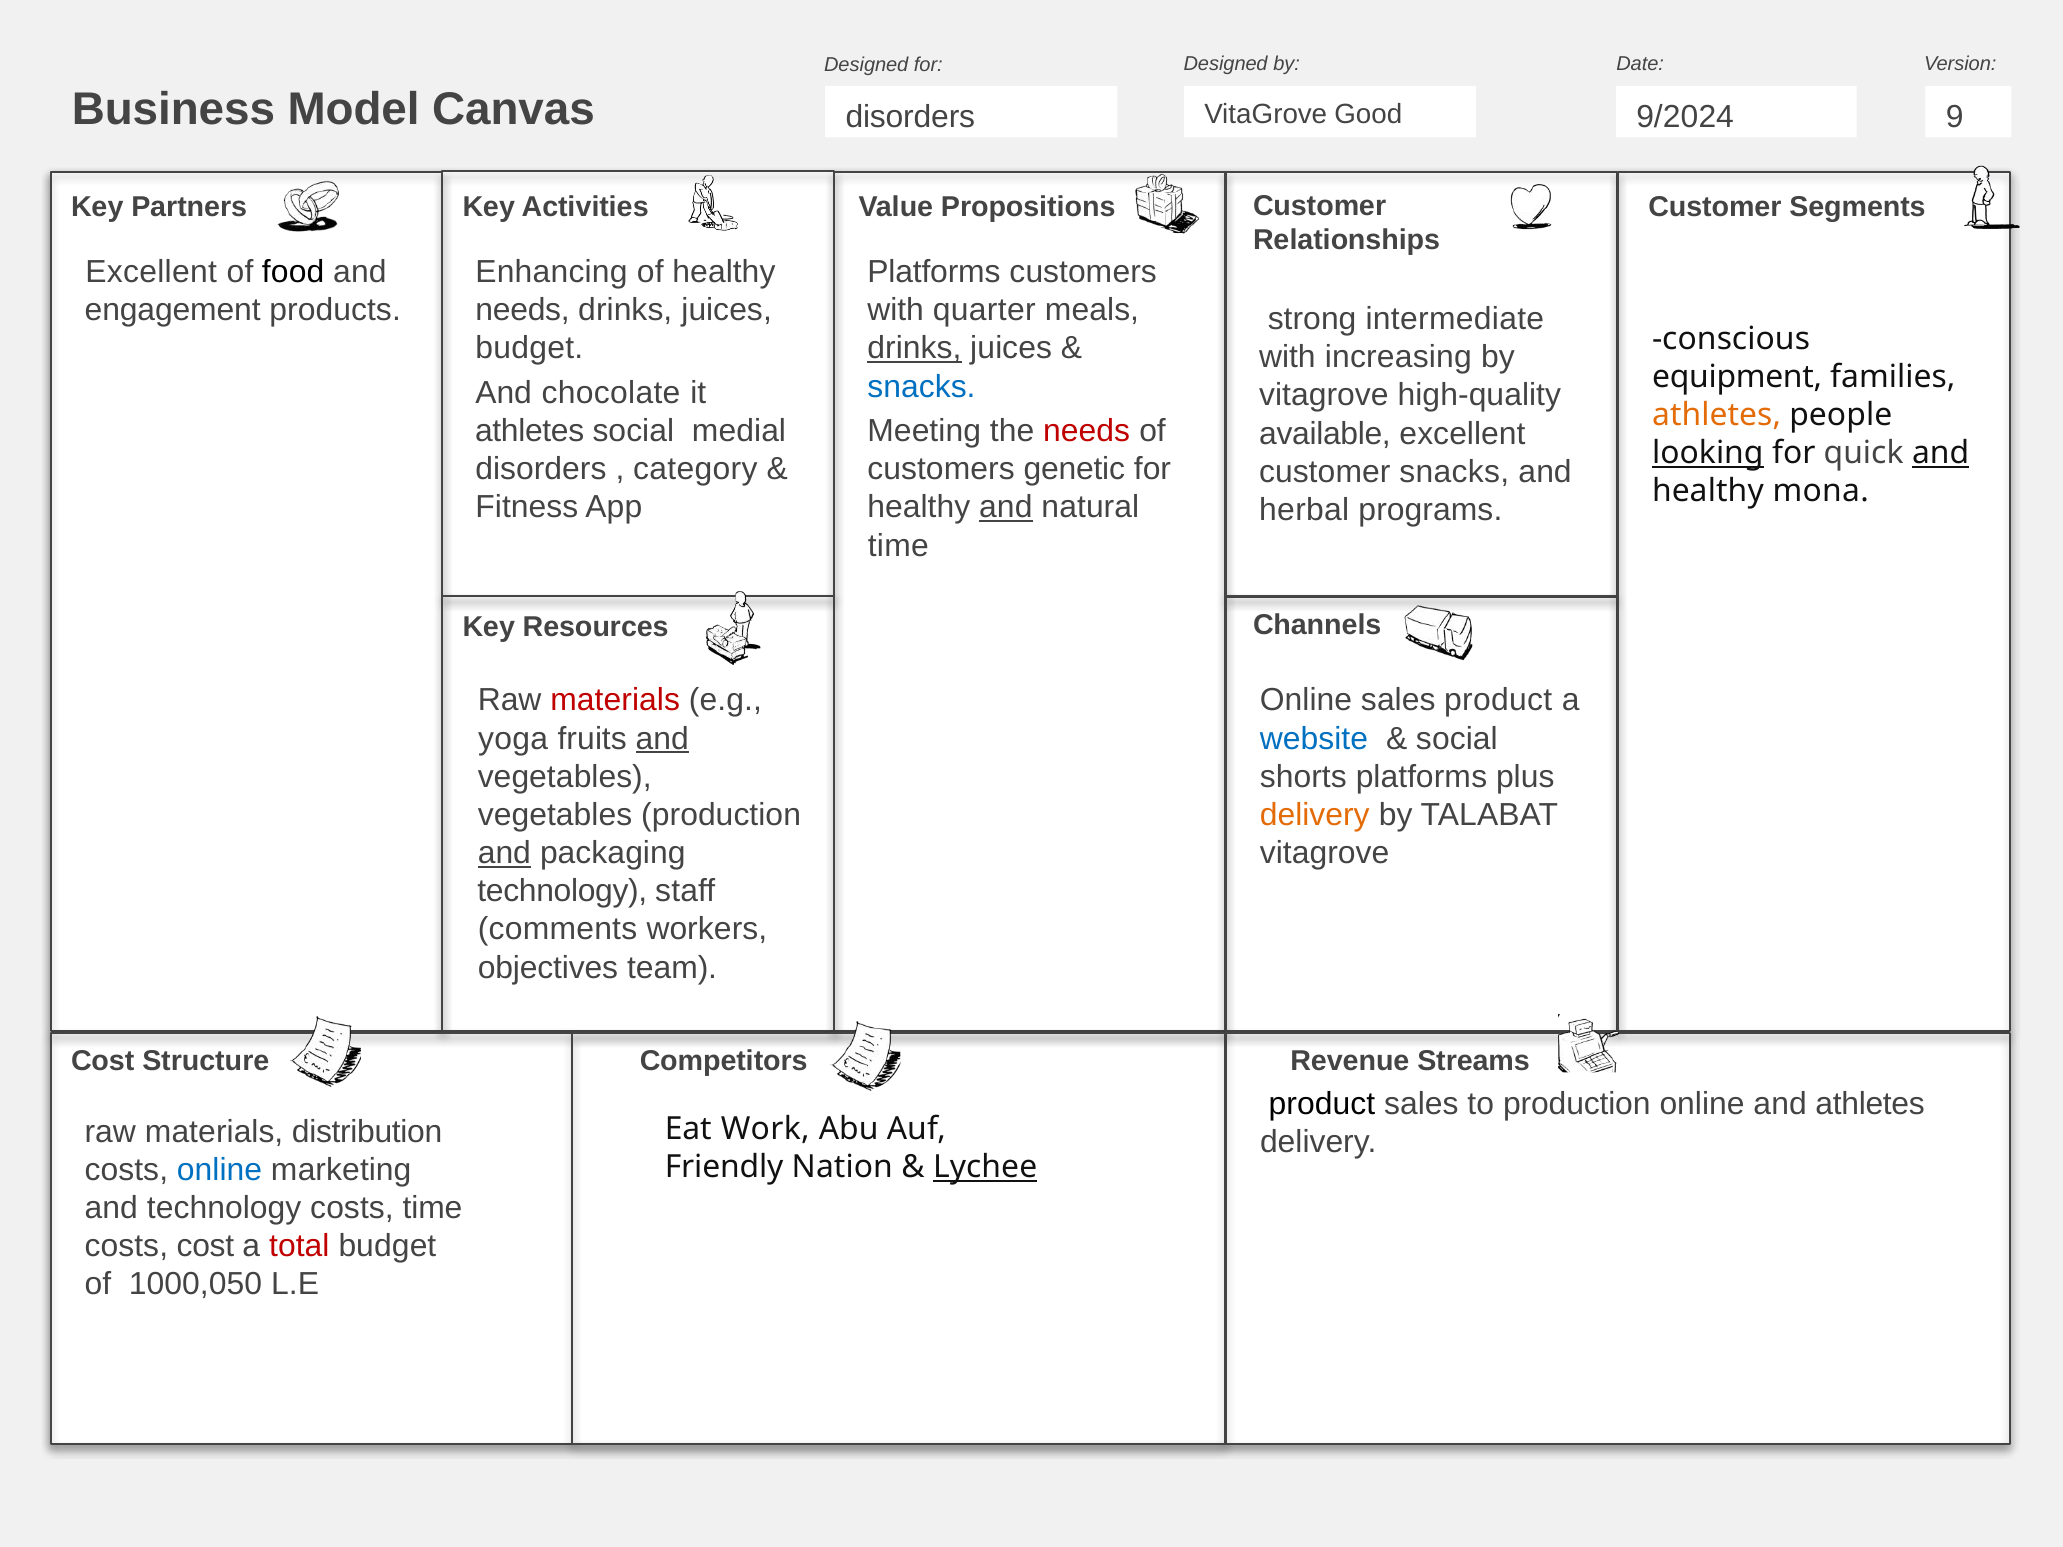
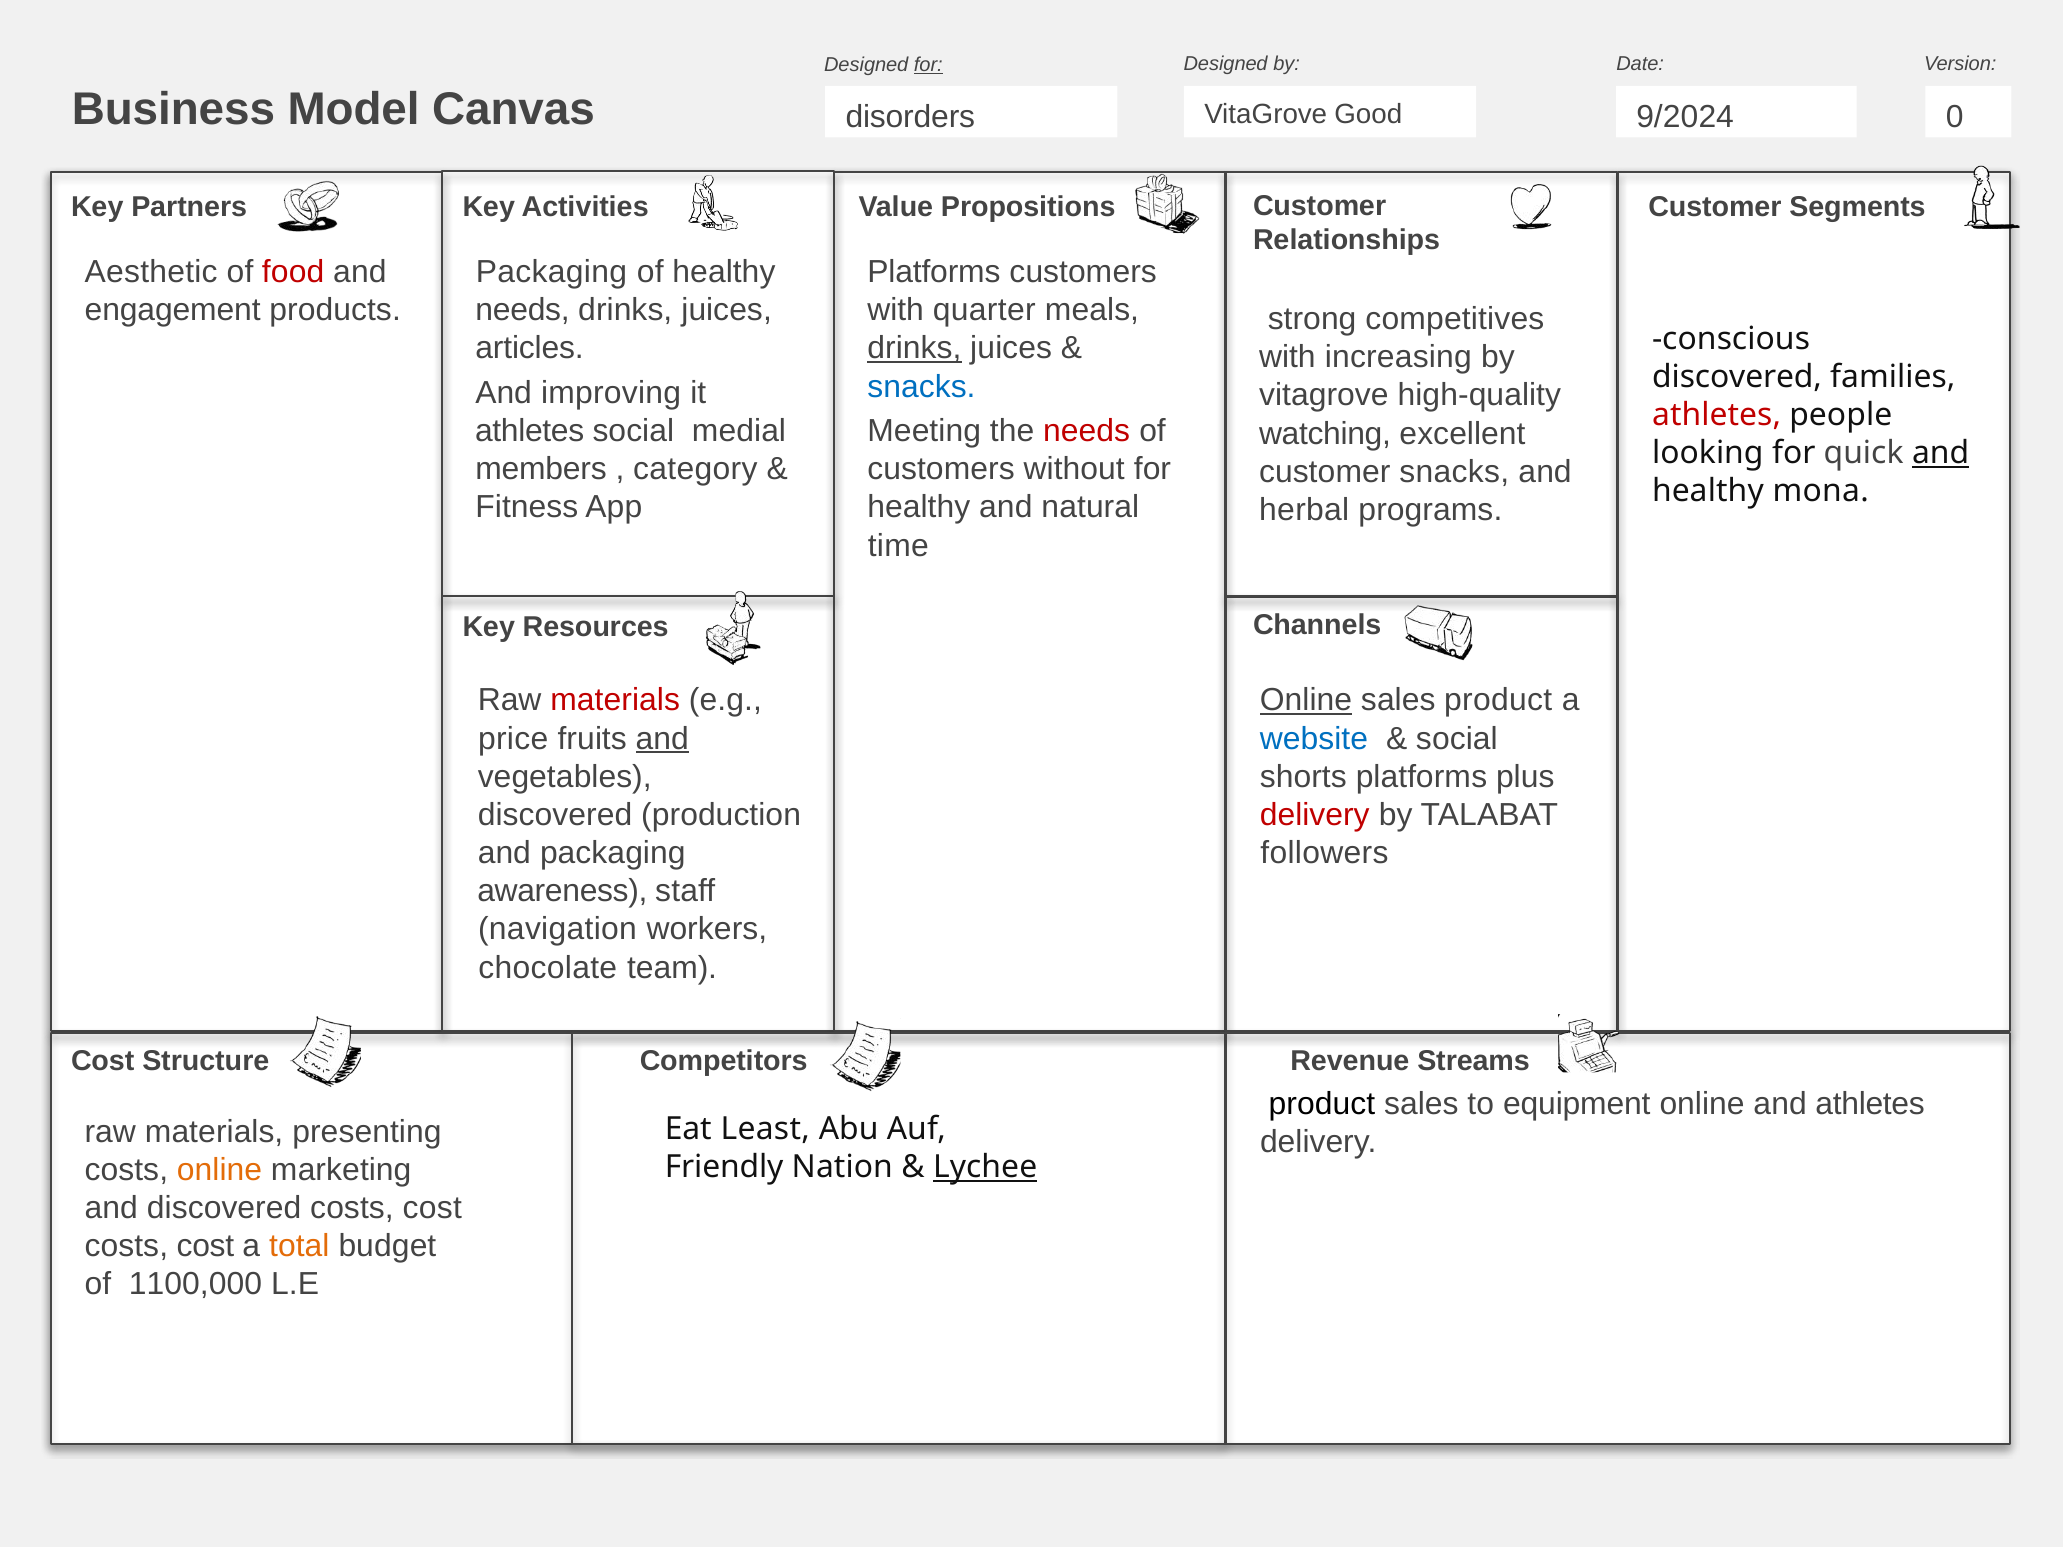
for at (928, 65) underline: none -> present
9: 9 -> 0
Excellent at (151, 272): Excellent -> Aesthetic
food colour: black -> red
Enhancing at (551, 272): Enhancing -> Packaging
intermediate: intermediate -> competitives
budget at (529, 348): budget -> articles
equipment at (1737, 377): equipment -> discovered
chocolate: chocolate -> improving
athletes at (1717, 415) colour: orange -> red
available: available -> watching
looking underline: present -> none
disorders at (541, 469): disorders -> members
genetic: genetic -> without
and at (1006, 508) underline: present -> none
Online at (1306, 701) underline: none -> present
yoga: yoga -> price
vegetables at (555, 815): vegetables -> discovered
delivery at (1315, 815) colour: orange -> red
and at (504, 853) underline: present -> none
vitagrove at (1325, 853): vitagrove -> followers
technology at (562, 891): technology -> awareness
comments: comments -> navigation
objectives: objectives -> chocolate
to production: production -> equipment
distribution: distribution -> presenting
Work: Work -> Least
online at (220, 1170) colour: blue -> orange
and technology: technology -> discovered
time at (433, 1208): time -> cost
total colour: red -> orange
1000,050: 1000,050 -> 1100,000
